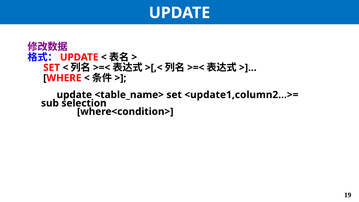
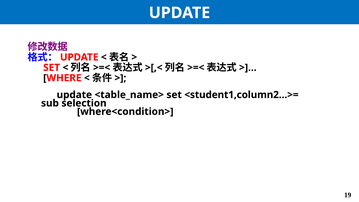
<update1,column2…>=: <update1,column2…>= -> <student1,column2…>=
